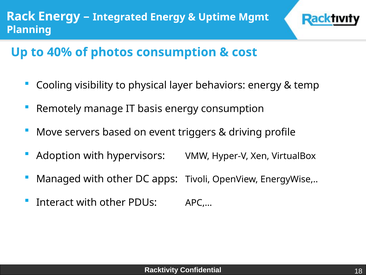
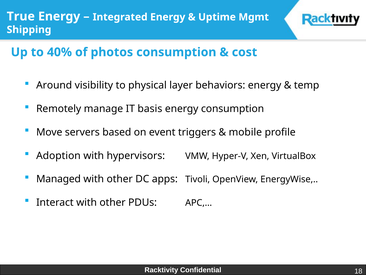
Rack: Rack -> True
Planning: Planning -> Shipping
Cooling: Cooling -> Around
driving: driving -> mobile
